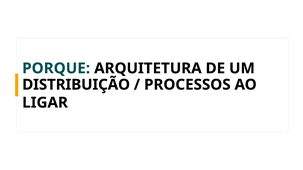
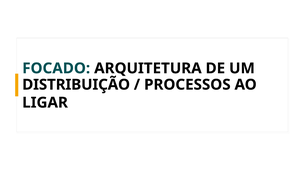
PORQUE: PORQUE -> FOCADO
